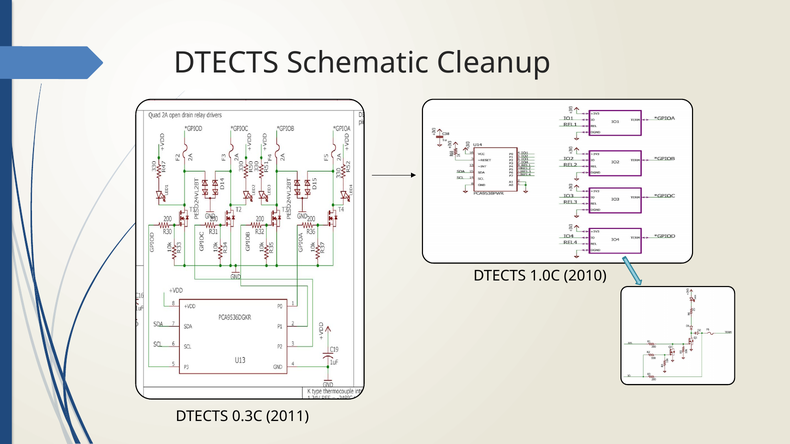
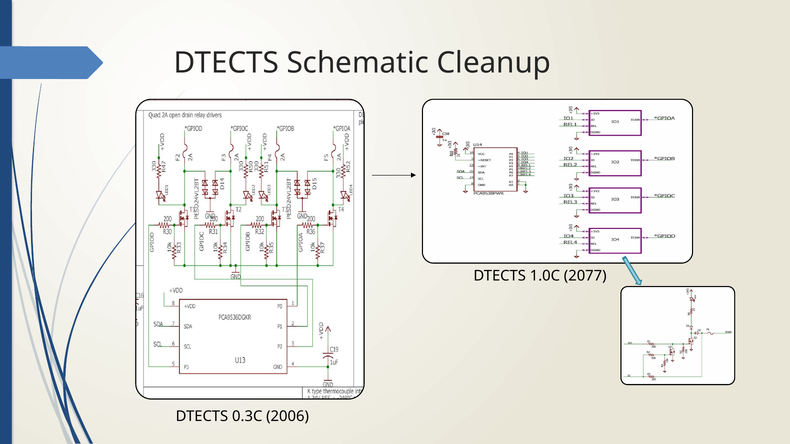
2010: 2010 -> 2077
2011: 2011 -> 2006
